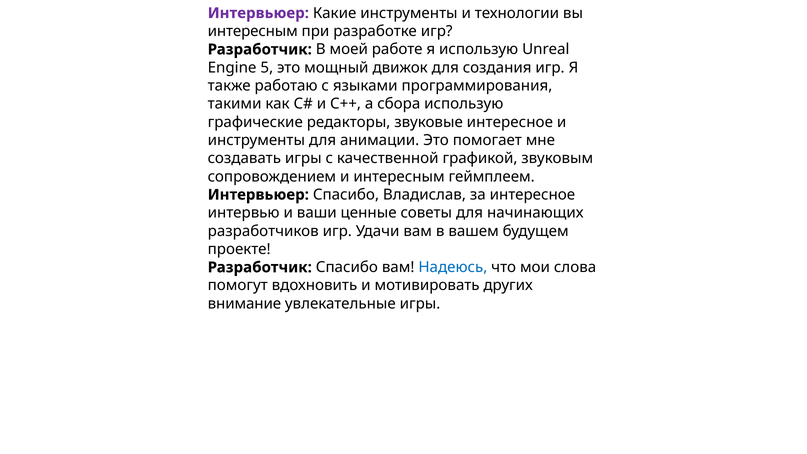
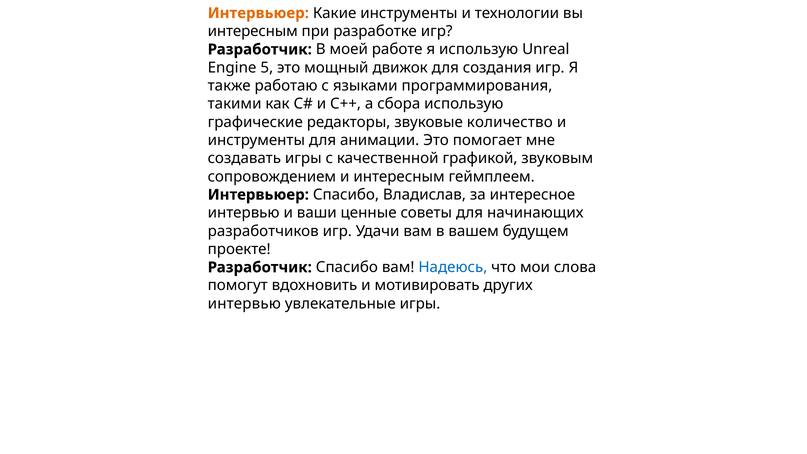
Интервьюер at (258, 13) colour: purple -> orange
звуковые интересное: интересное -> количество
внимание at (244, 304): внимание -> интервью
